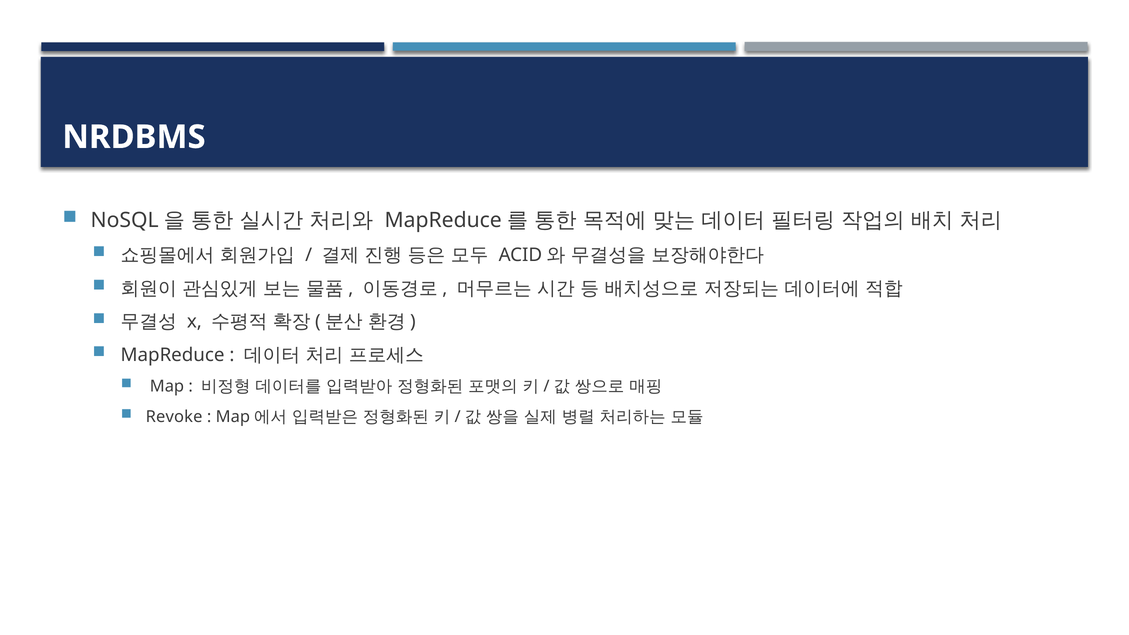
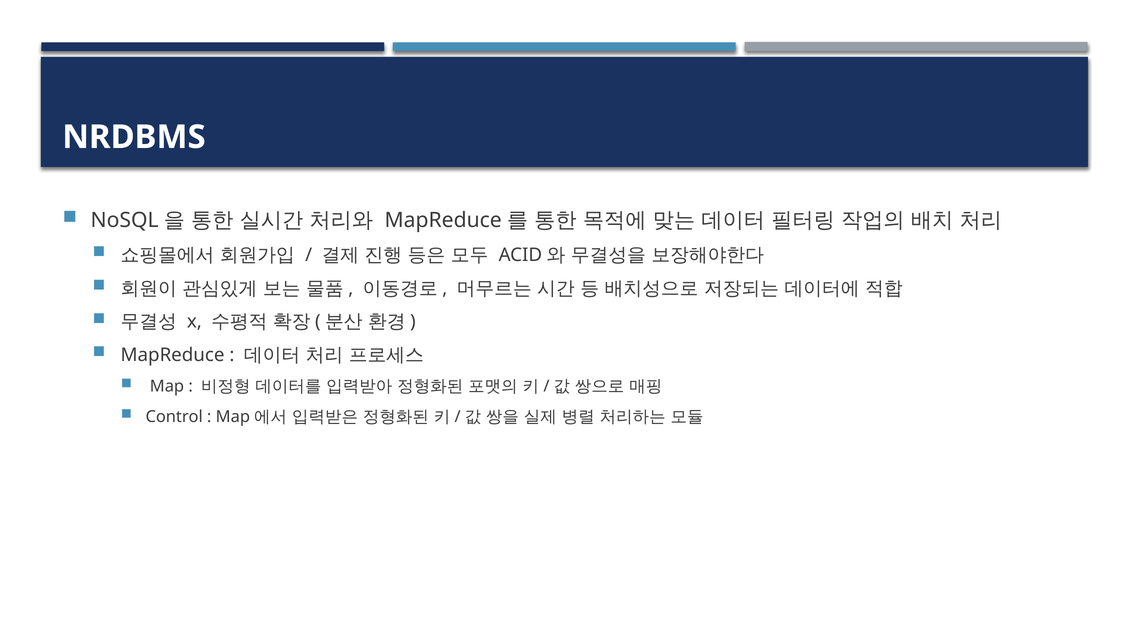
Revoke: Revoke -> Control
